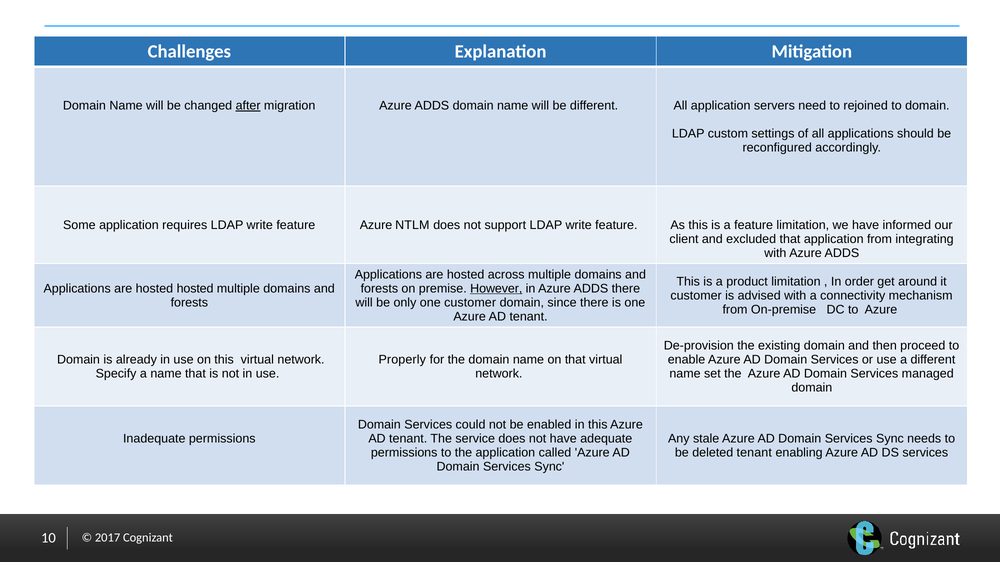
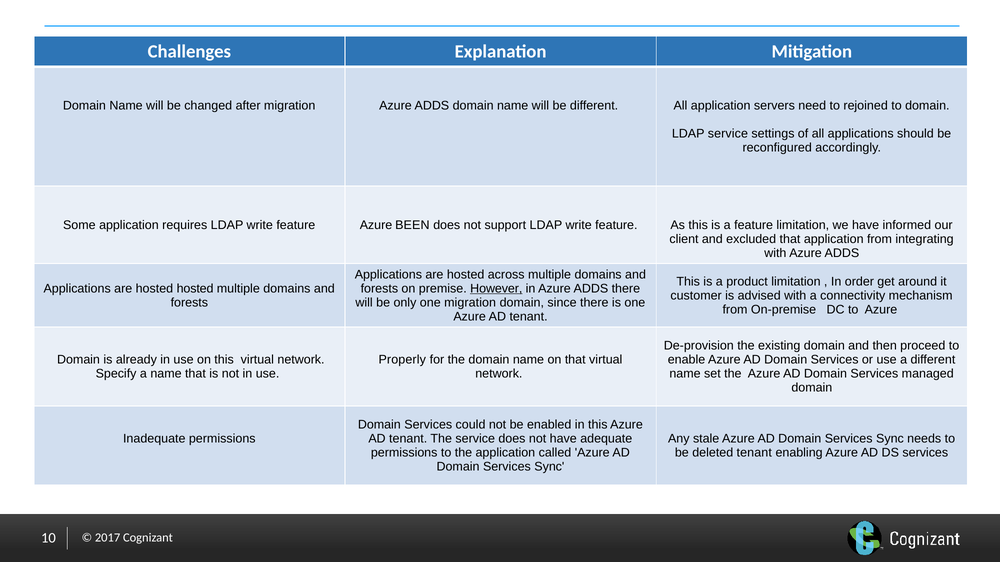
after underline: present -> none
LDAP custom: custom -> service
NTLM: NTLM -> BEEN
one customer: customer -> migration
